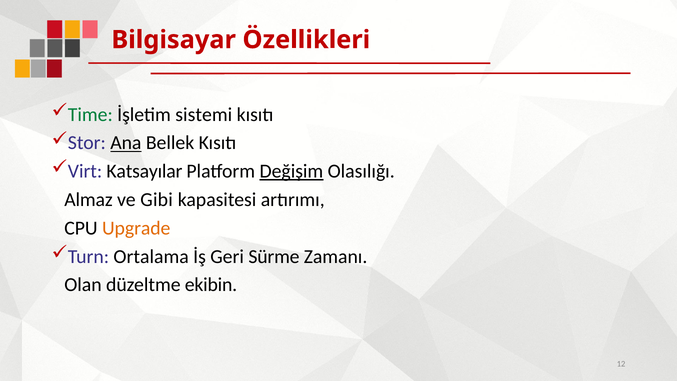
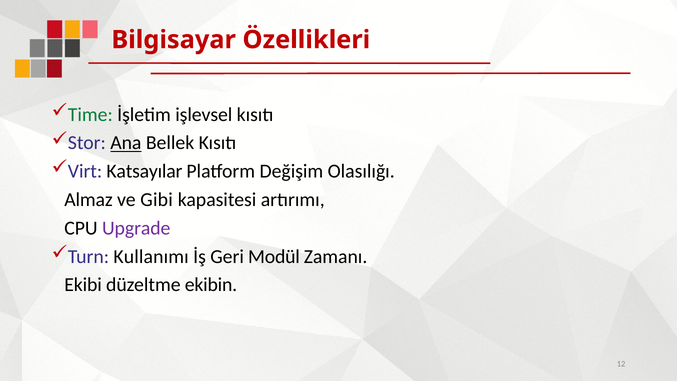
sistemi: sistemi -> işlevsel
Değişim underline: present -> none
Upgrade colour: orange -> purple
Ortalama: Ortalama -> Kullanımı
Sürme: Sürme -> Modül
Olan: Olan -> Ekibi
